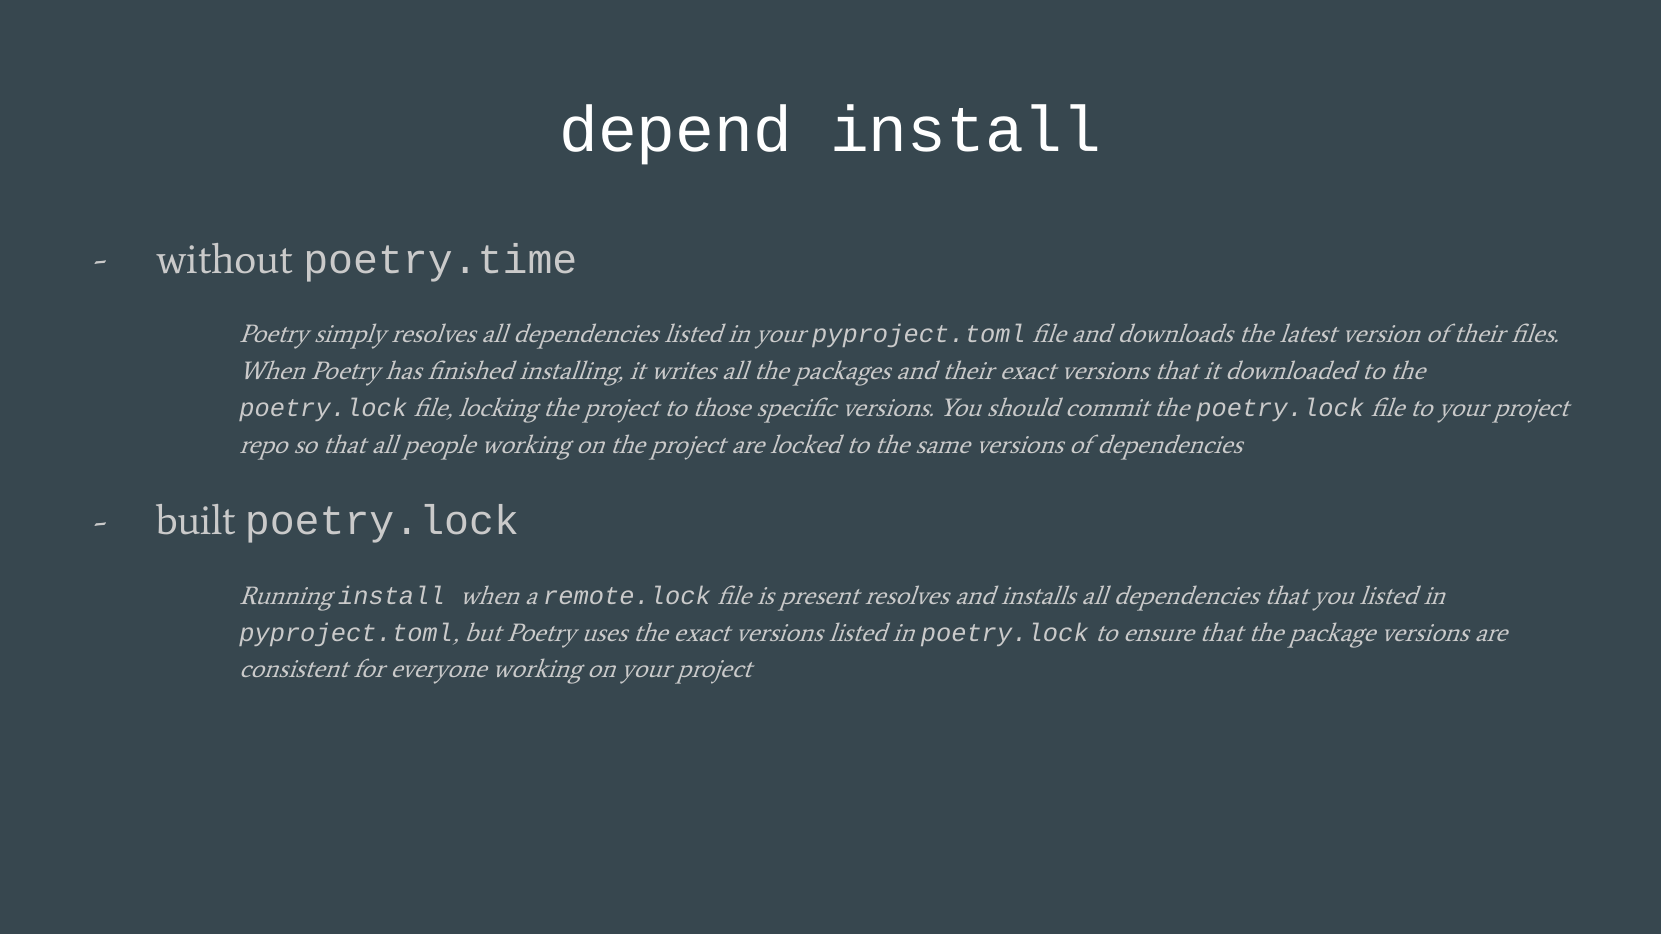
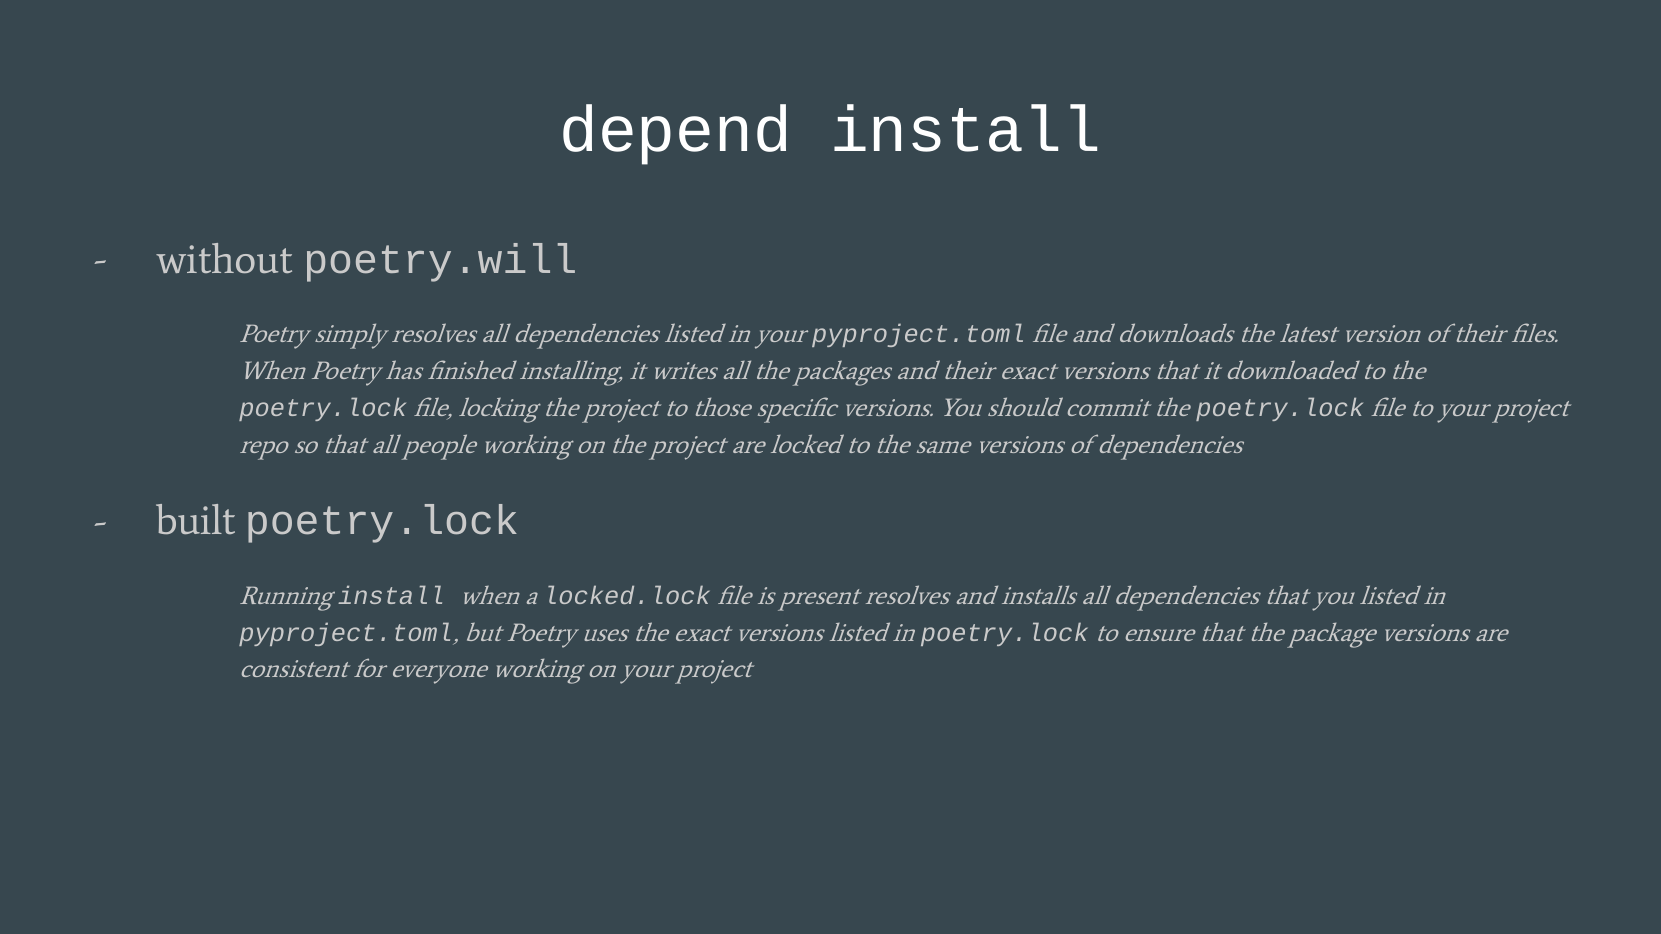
poetry.time: poetry.time -> poetry.will
remote.lock: remote.lock -> locked.lock
